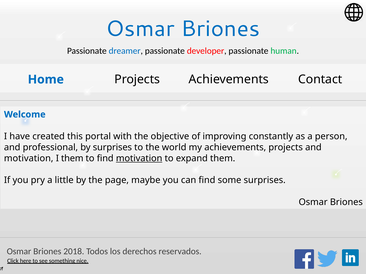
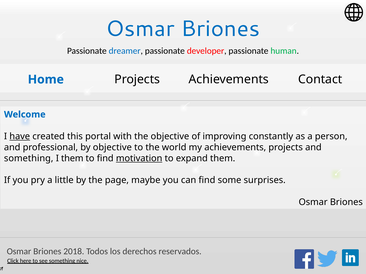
have underline: none -> present
by surprises: surprises -> objective
motivation at (29, 159): motivation -> something
